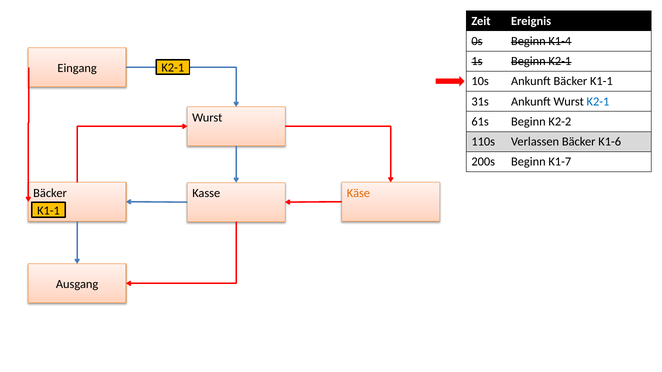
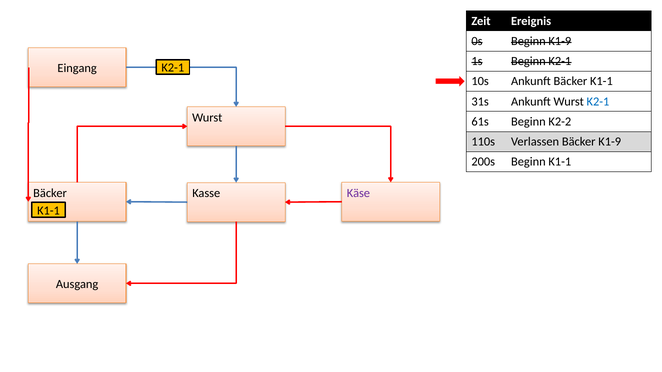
Beginn K1-4: K1-4 -> K1-9
Bäcker K1-6: K1-6 -> K1-9
Beginn K1-7: K1-7 -> K1-1
Käse colour: orange -> purple
